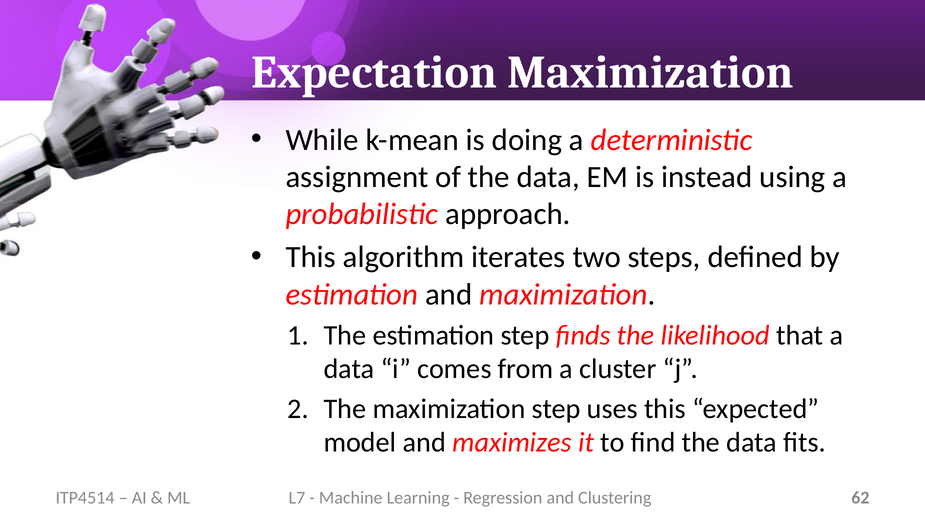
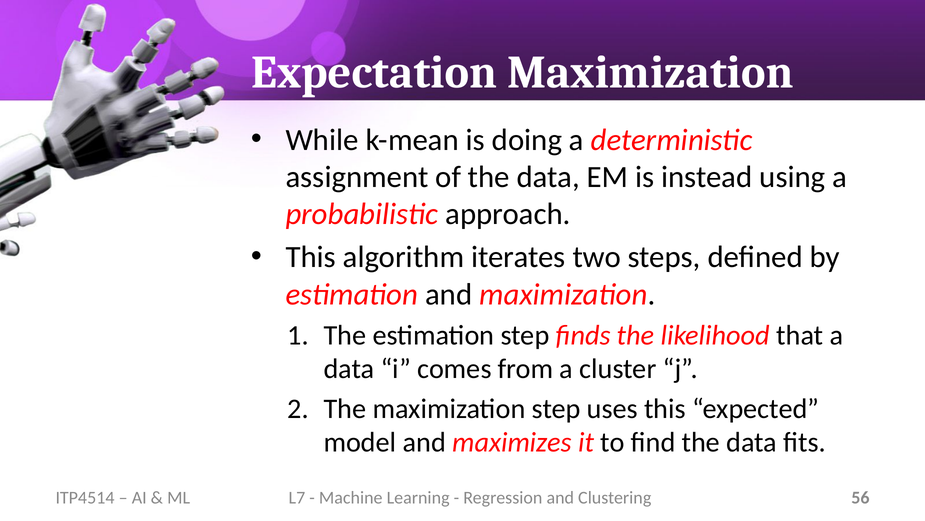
62: 62 -> 56
